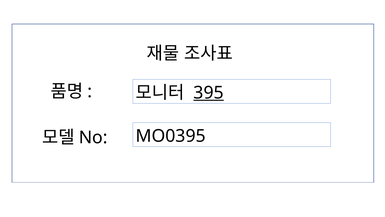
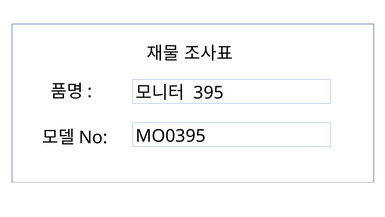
395 underline: present -> none
